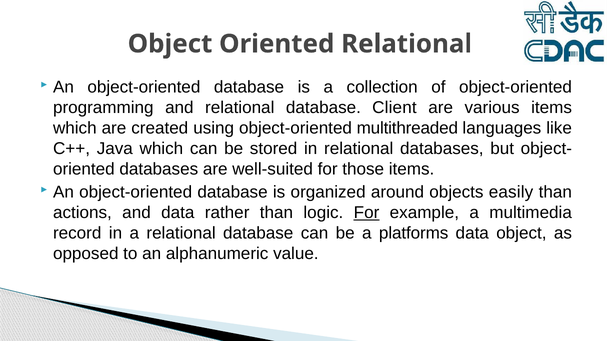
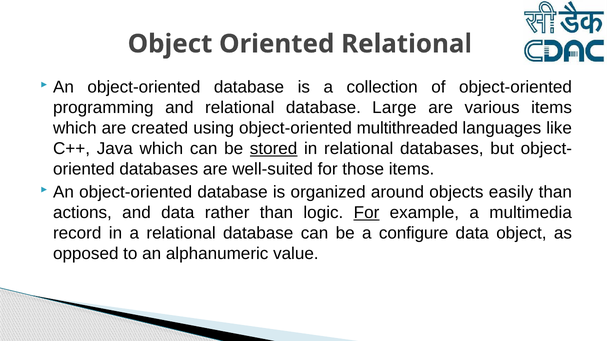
Client: Client -> Large
stored underline: none -> present
platforms: platforms -> configure
